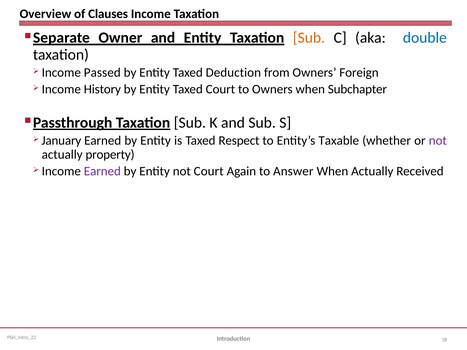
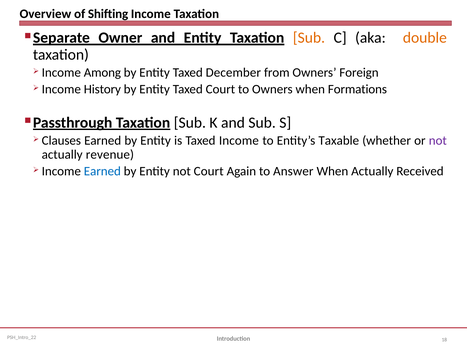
Clauses: Clauses -> Shifting
double colour: blue -> orange
Passed: Passed -> Among
Deduction: Deduction -> December
Subchapter: Subchapter -> Formations
January: January -> Clauses
Taxed Respect: Respect -> Income
property: property -> revenue
Earned at (102, 171) colour: purple -> blue
